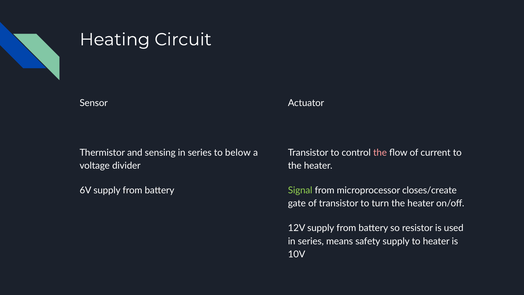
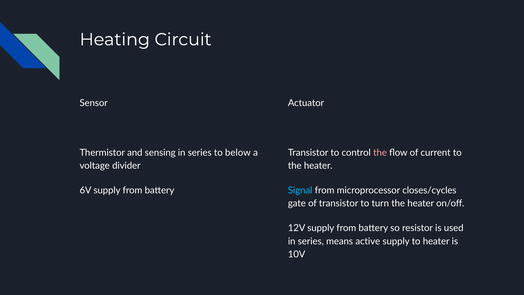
Signal colour: light green -> light blue
closes/create: closes/create -> closes/cycles
safety: safety -> active
